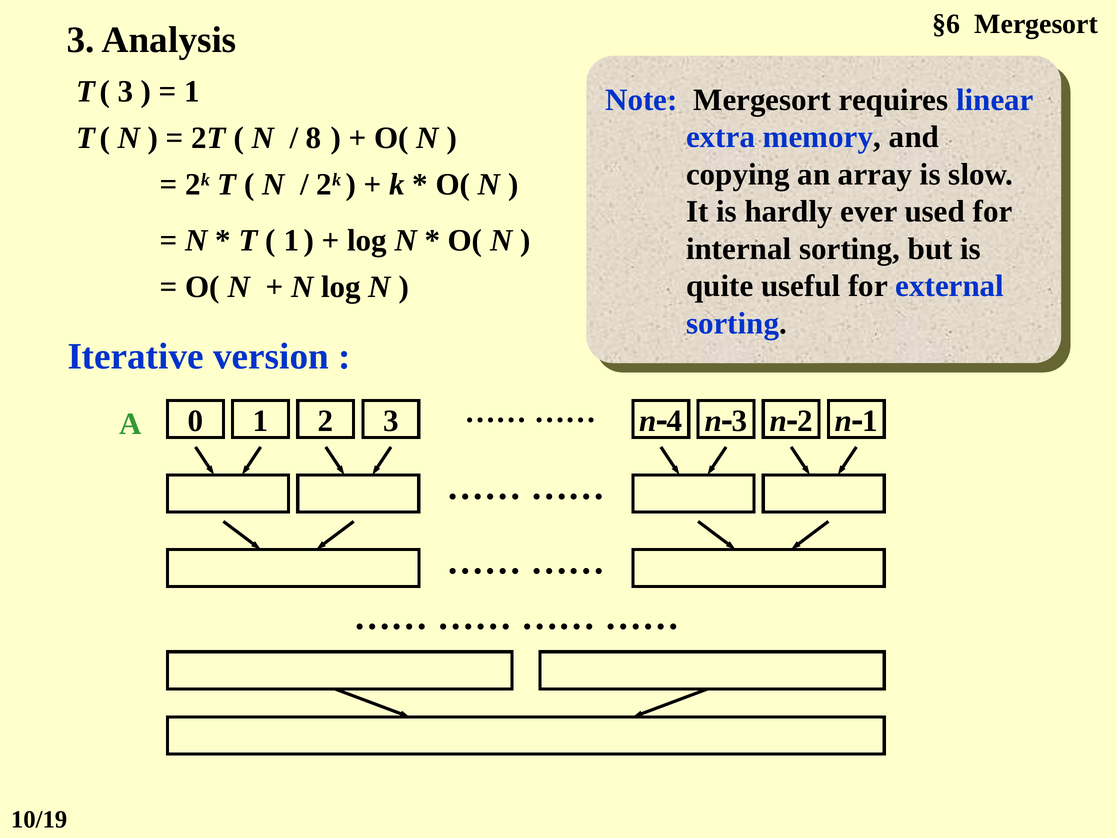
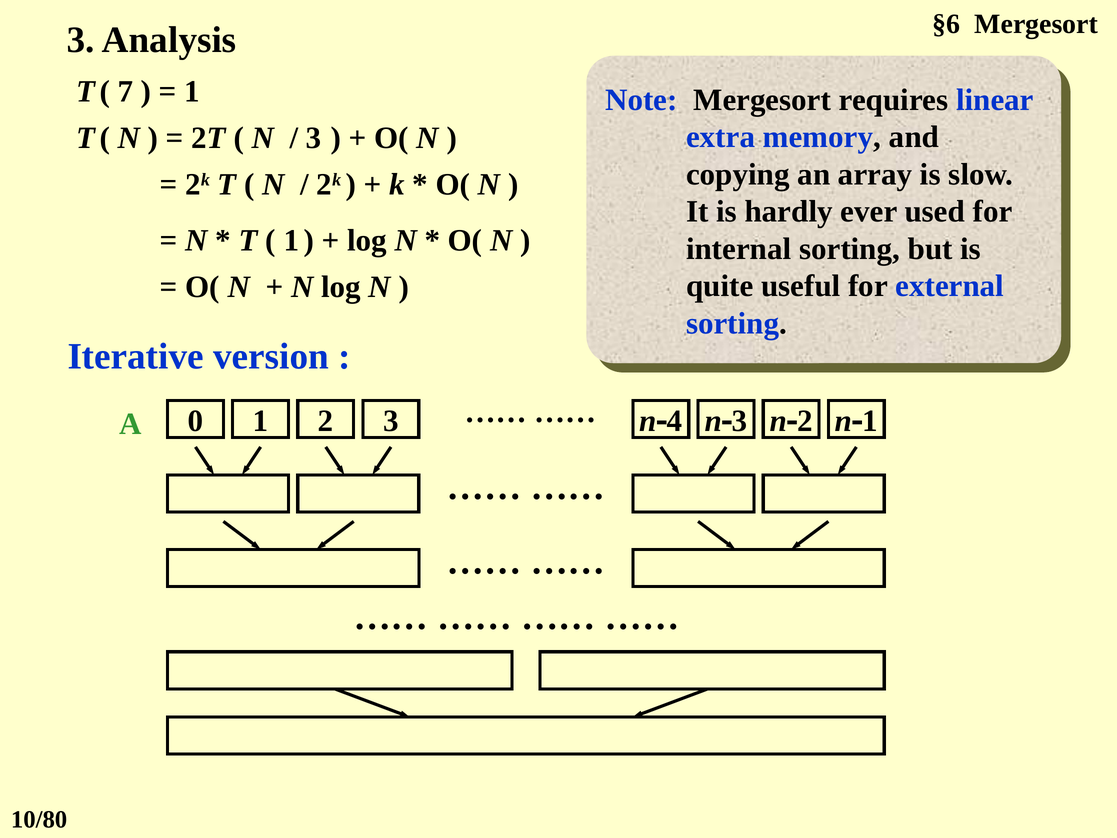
3 at (125, 91): 3 -> 7
8 at (314, 138): 8 -> 3
10/19: 10/19 -> 10/80
